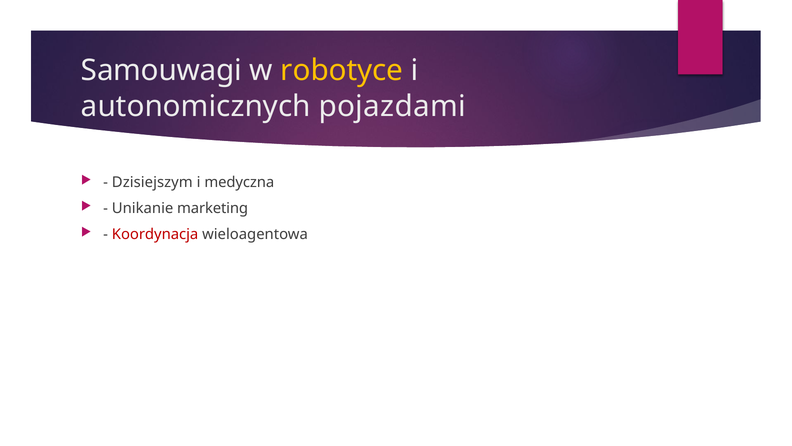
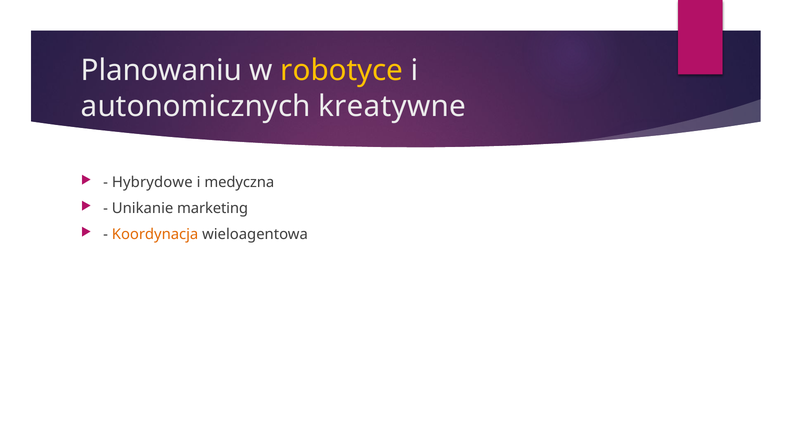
Samouwagi: Samouwagi -> Planowaniu
pojazdami: pojazdami -> kreatywne
Dzisiejszym: Dzisiejszym -> Hybrydowe
Koordynacja colour: red -> orange
